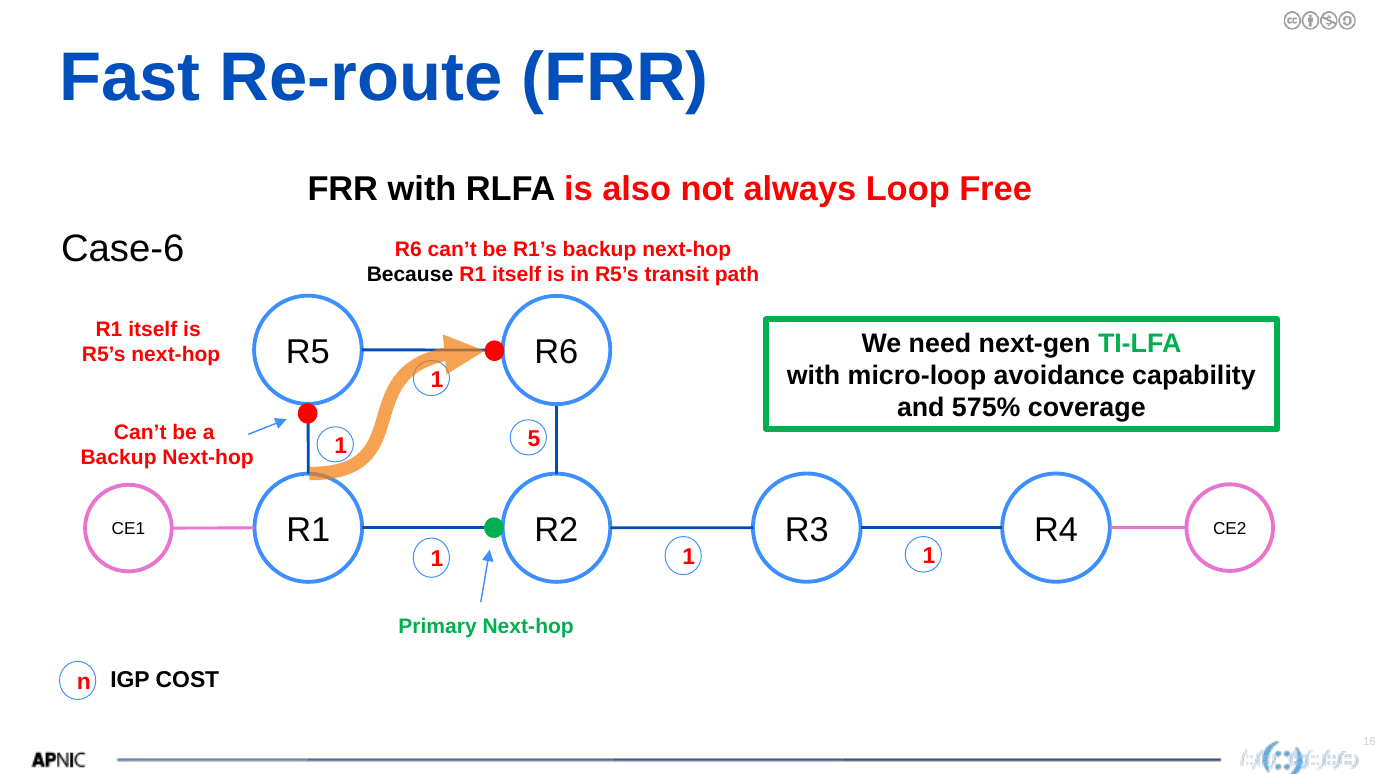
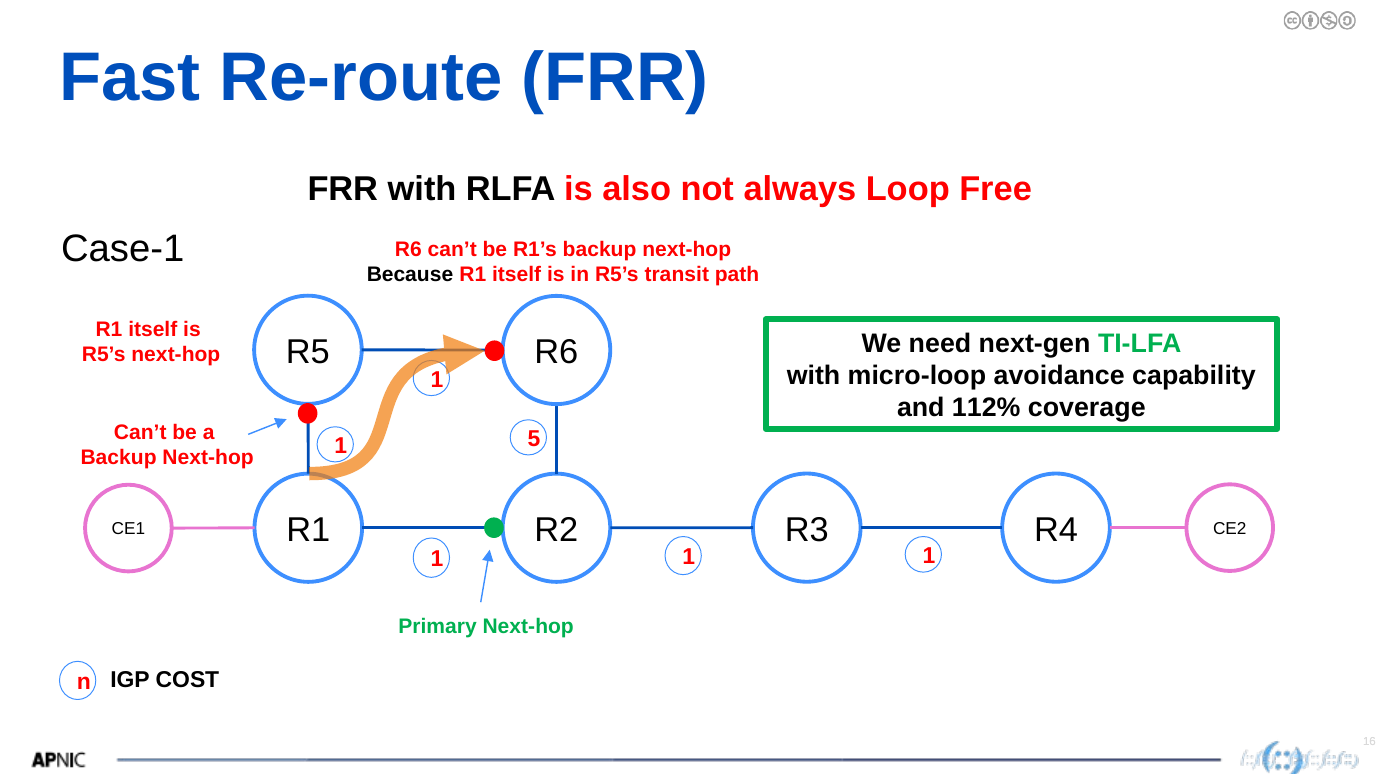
Case-6: Case-6 -> Case-1
575%: 575% -> 112%
